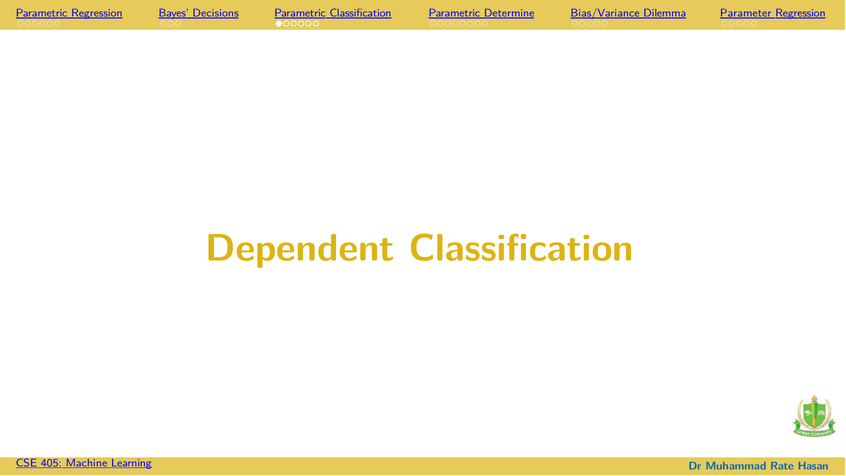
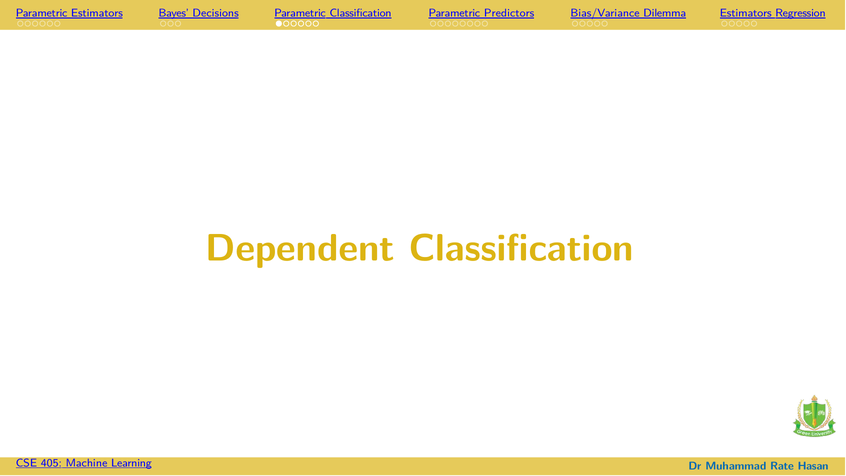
Parametric Regression: Regression -> Estimators
Determine: Determine -> Predictors
Dilemma Parameter: Parameter -> Estimators
